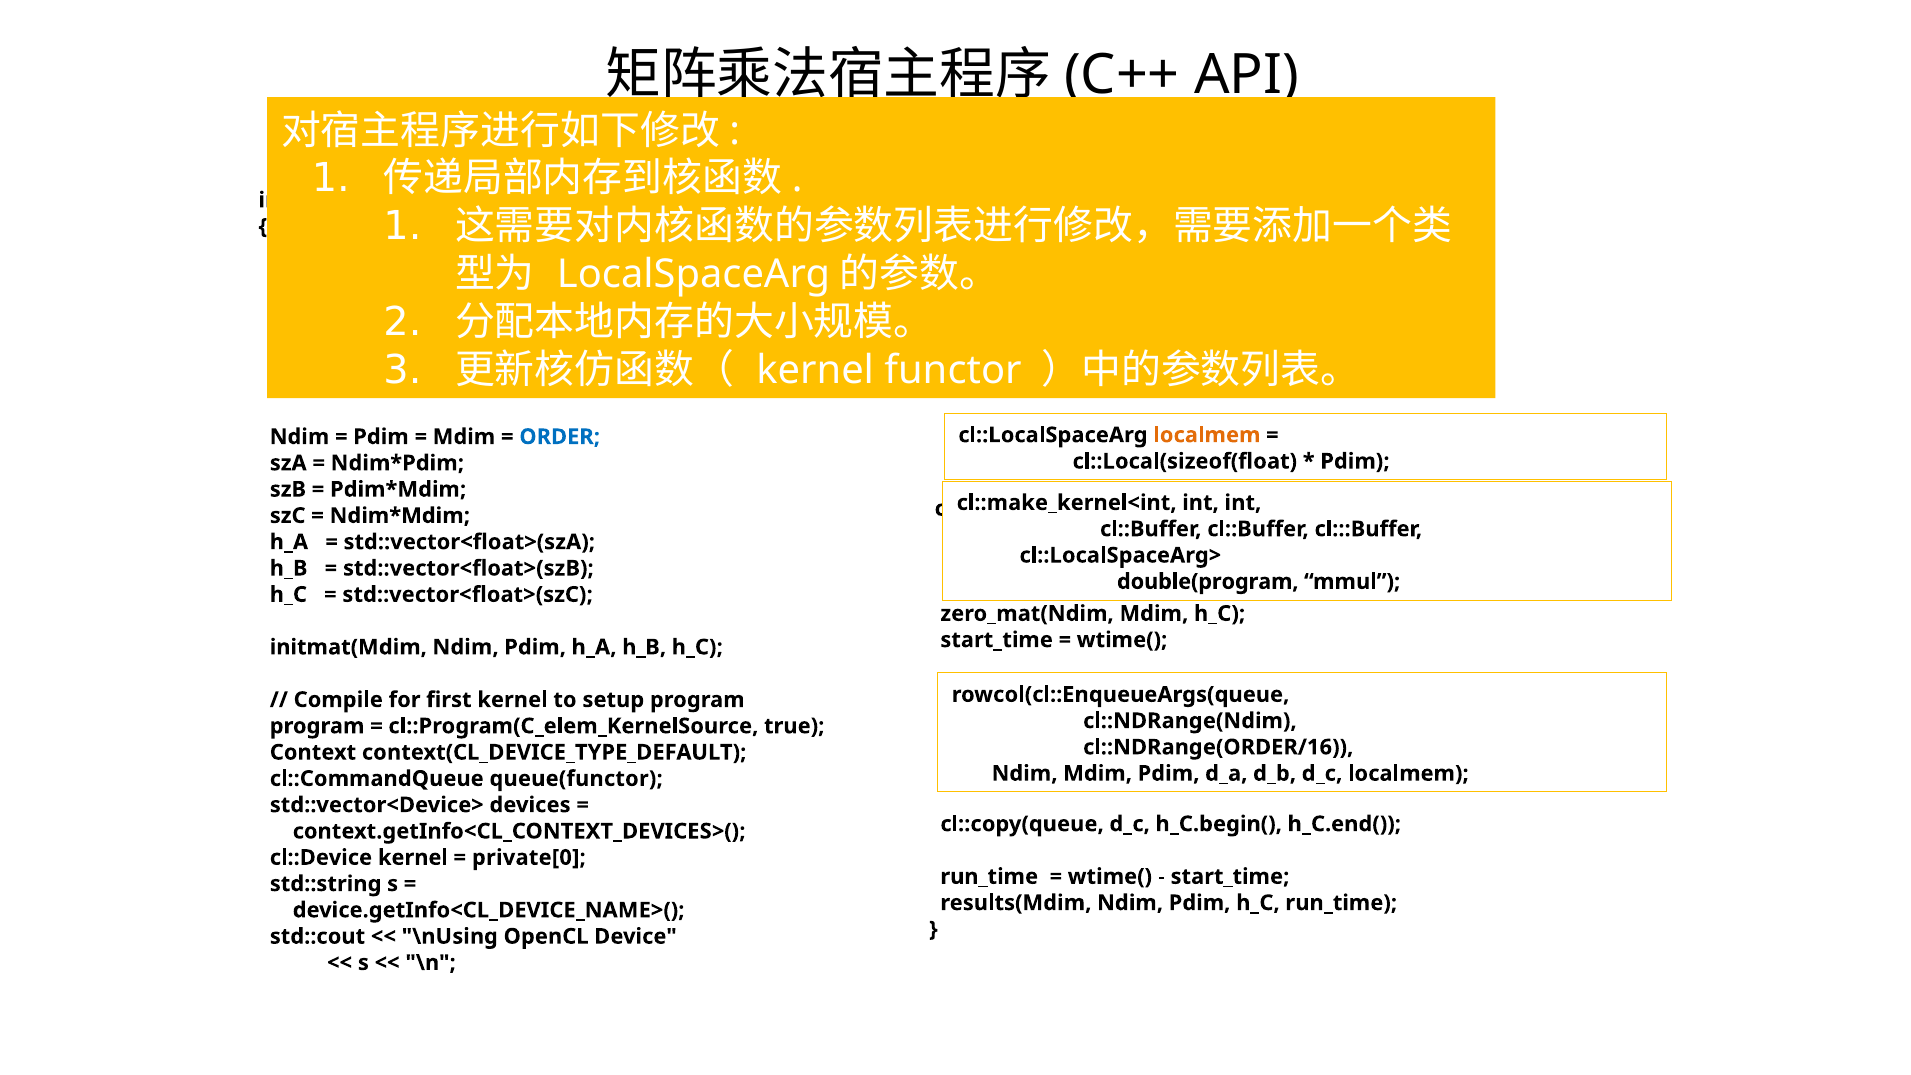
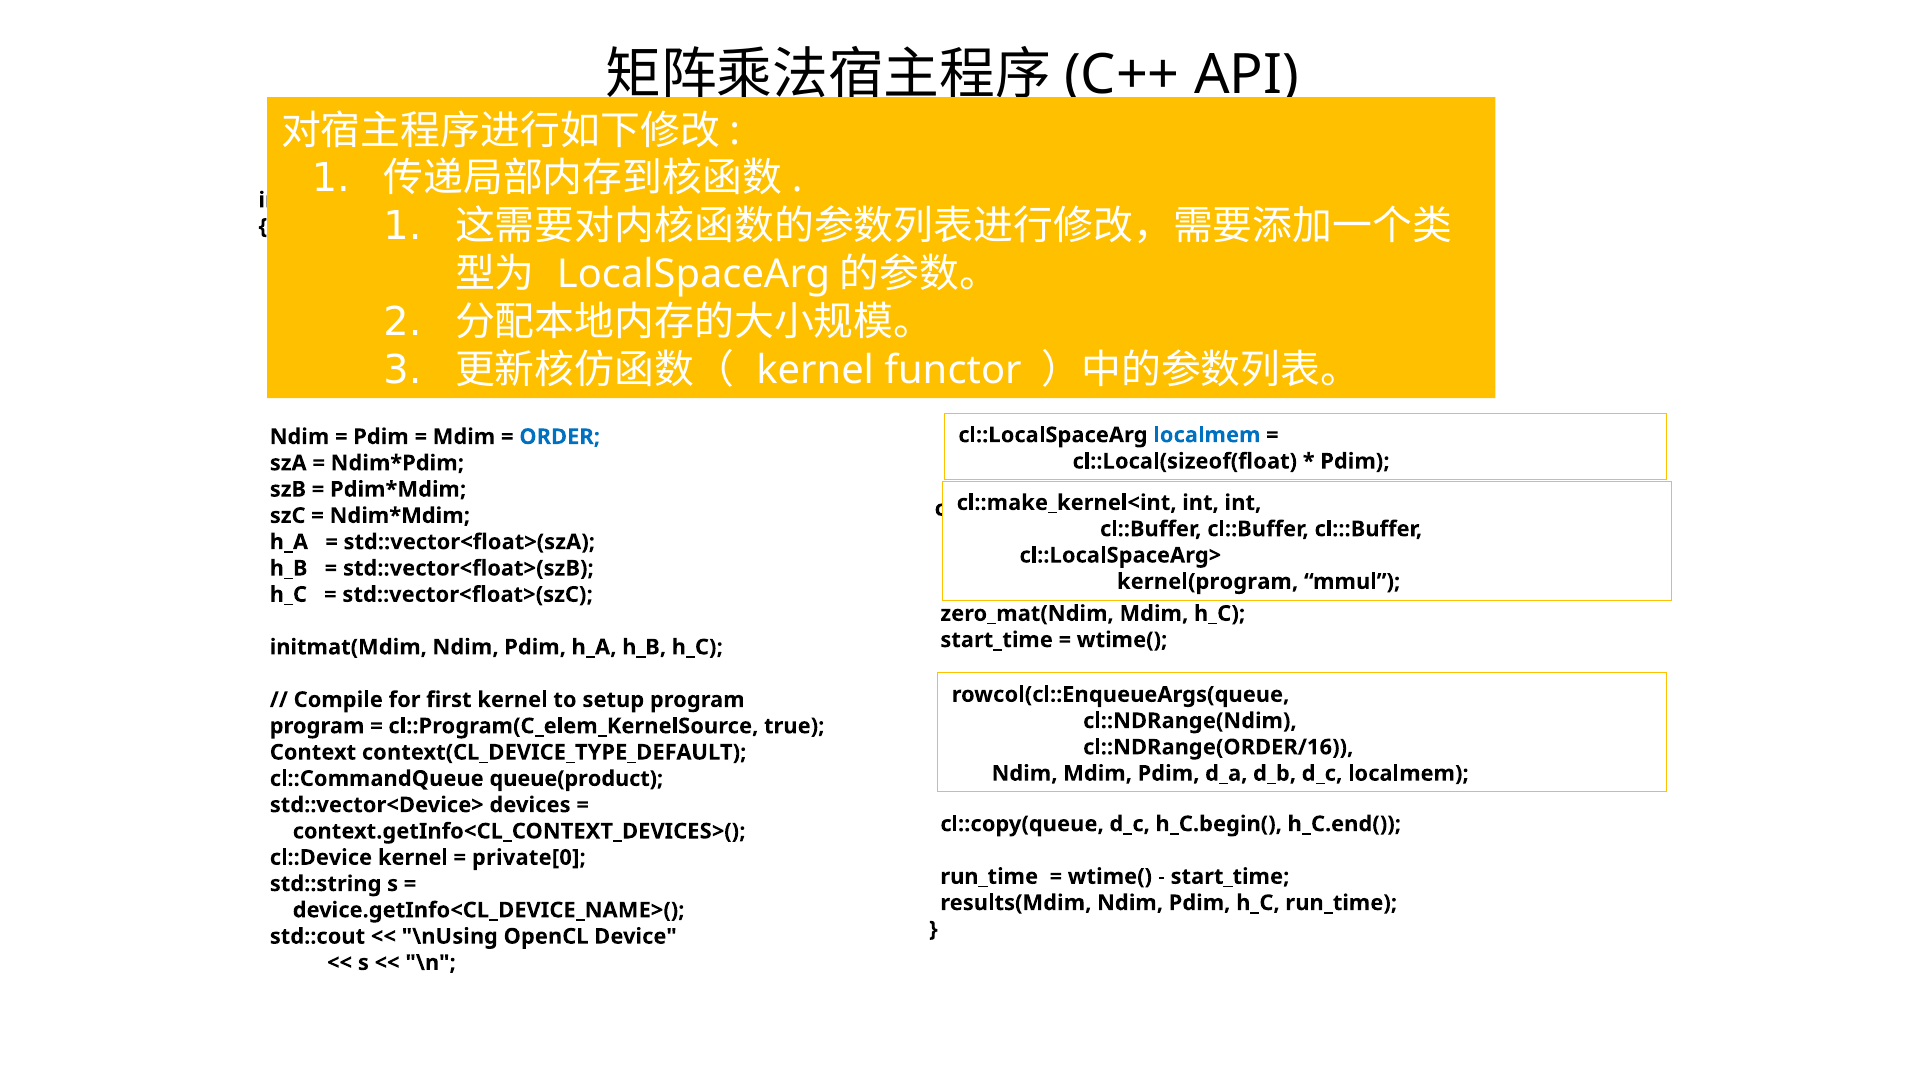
localmem at (1207, 435) colour: orange -> blue
double(program: double(program -> kernel(program
queue(functor: queue(functor -> queue(product
